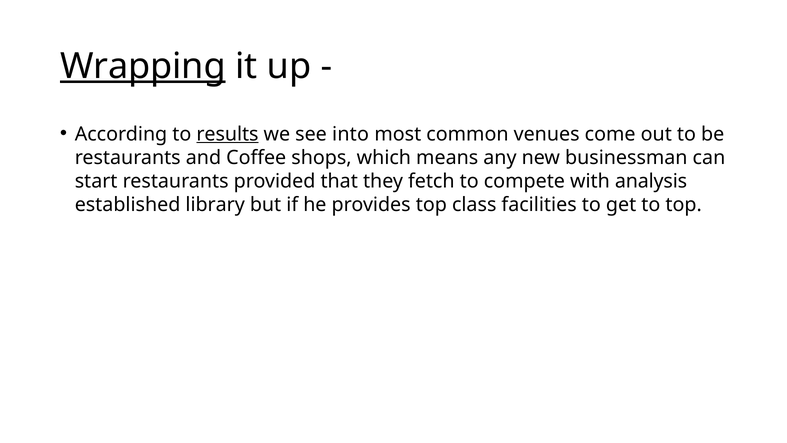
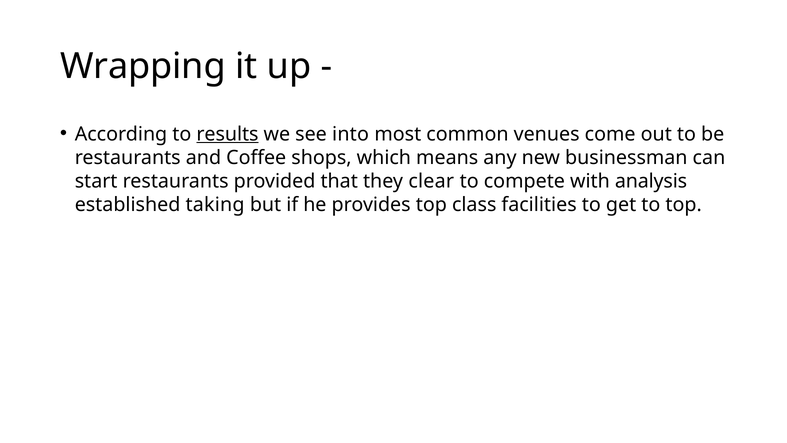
Wrapping underline: present -> none
fetch: fetch -> clear
library: library -> taking
